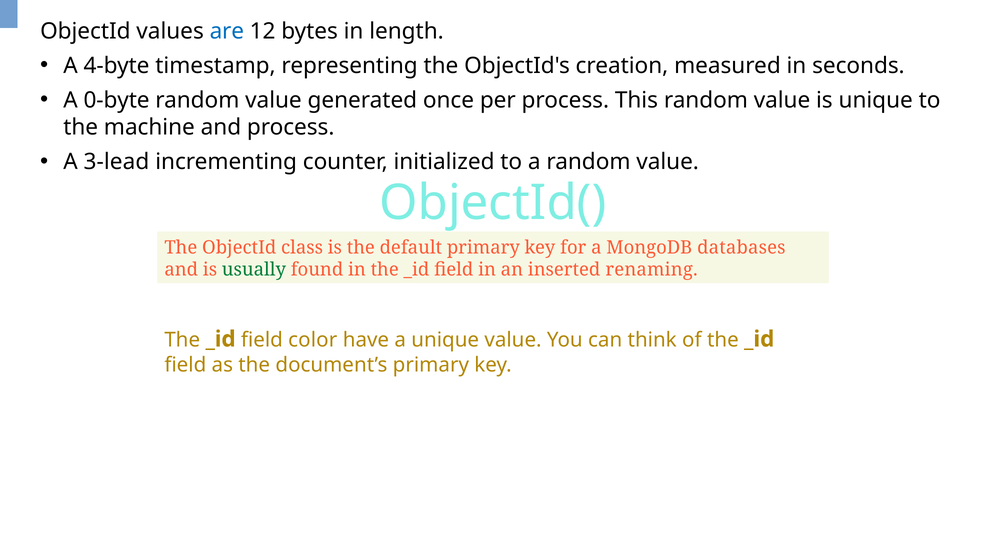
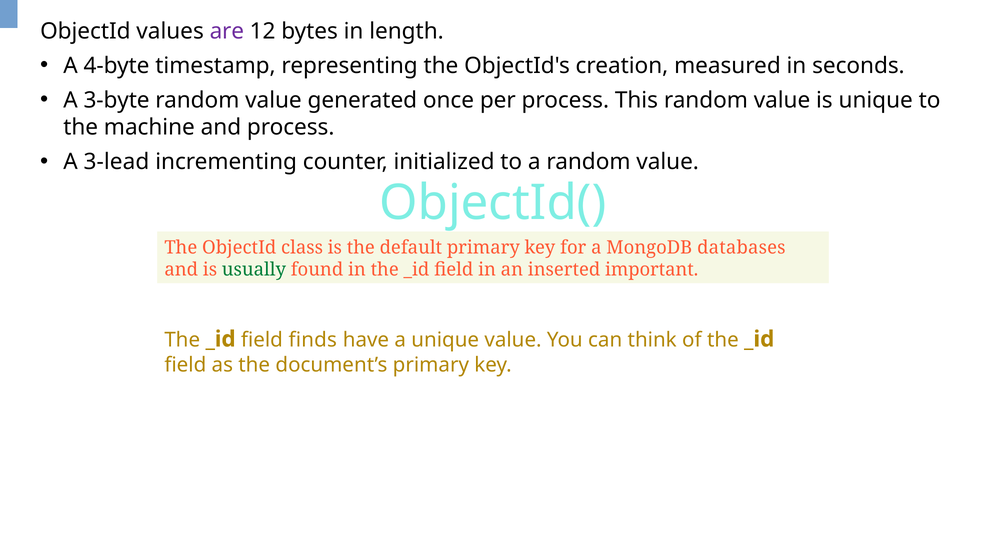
are colour: blue -> purple
0-byte: 0-byte -> 3-byte
renaming: renaming -> important
color: color -> finds
